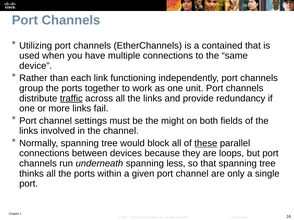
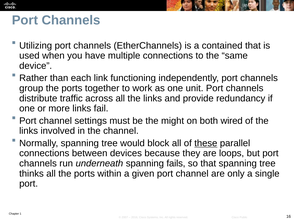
traffic underline: present -> none
fields: fields -> wired
less: less -> fails
